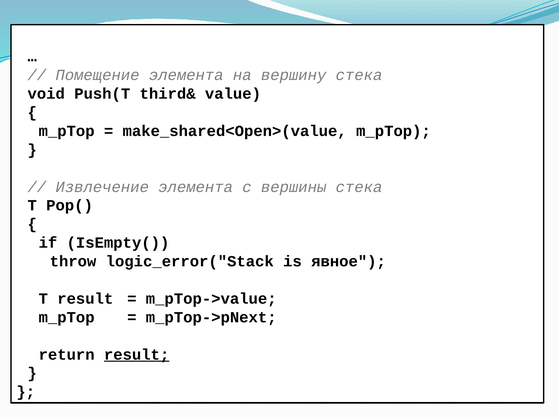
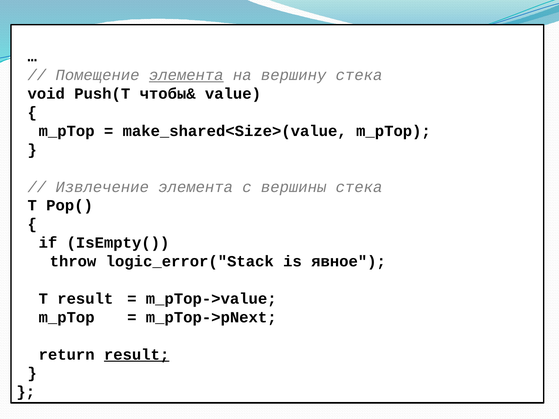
элемента at (186, 75) underline: none -> present
third&: third& -> чтобы&
make_shared<Open>(value: make_shared<Open>(value -> make_shared<Size>(value
